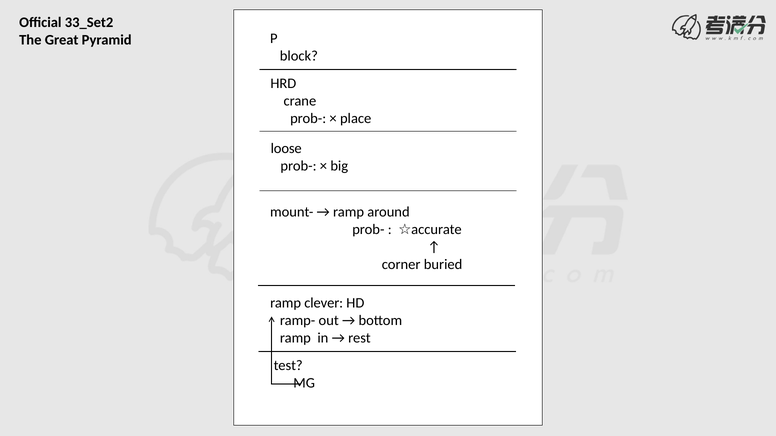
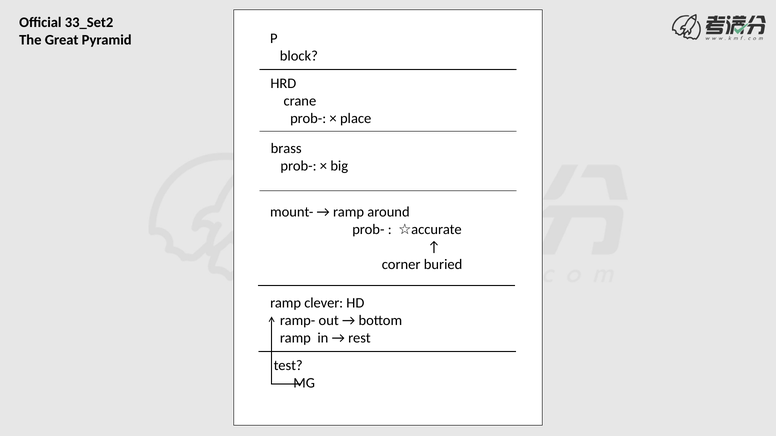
loose: loose -> brass
